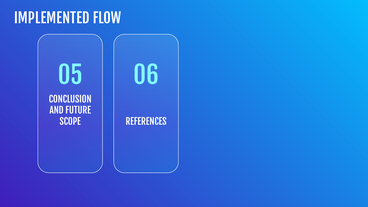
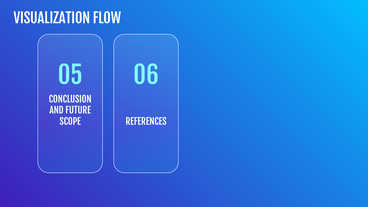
IMPLEMENTED: IMPLEMENTED -> VISUALIZATION
